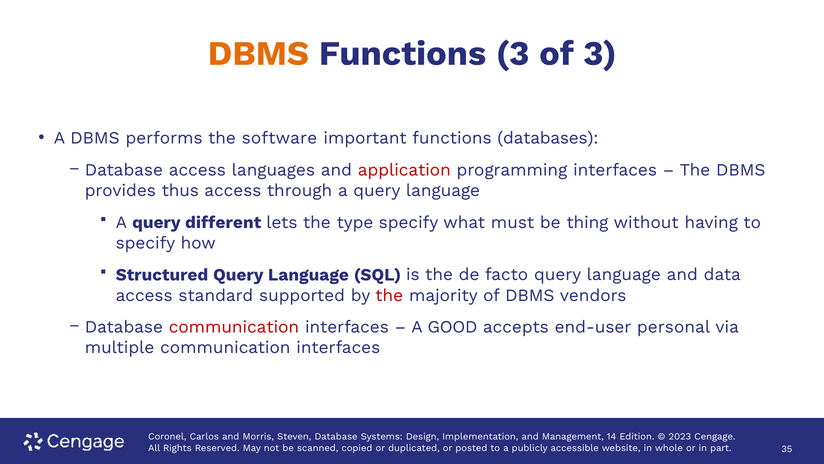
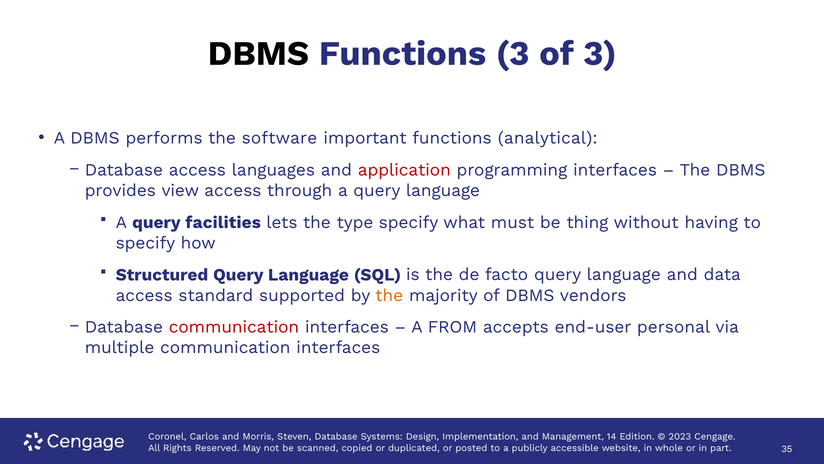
DBMS at (258, 53) colour: orange -> black
databases: databases -> analytical
thus: thus -> view
different: different -> facilities
the at (389, 295) colour: red -> orange
GOOD: GOOD -> FROM
